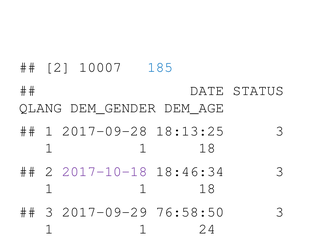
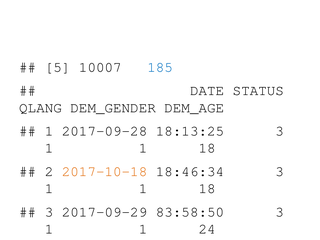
2 at (58, 67): 2 -> 5
2017-10-18 colour: purple -> orange
76:58:50: 76:58:50 -> 83:58:50
